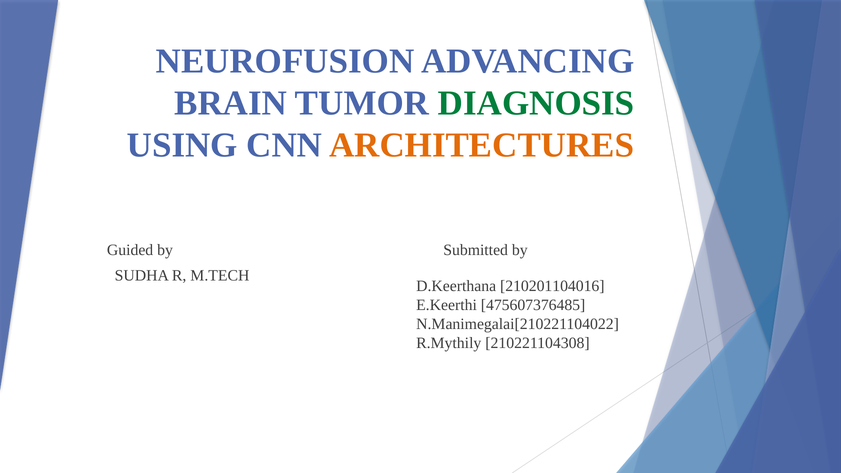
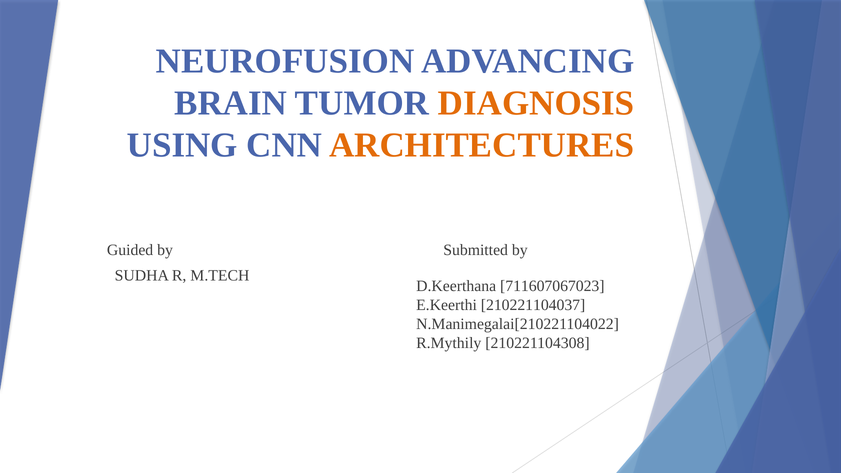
DIAGNOSIS colour: green -> orange
210201104016: 210201104016 -> 711607067023
475607376485: 475607376485 -> 210221104037
